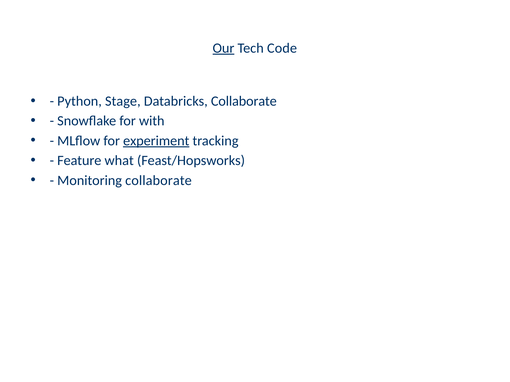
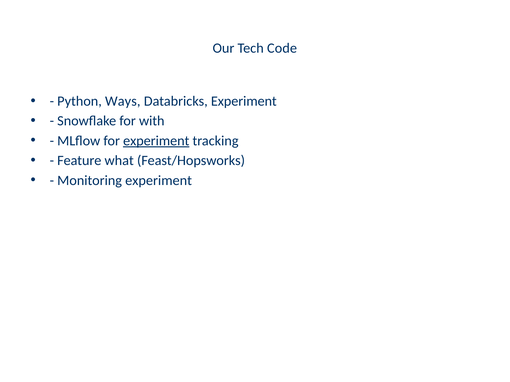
Our underline: present -> none
Stage: Stage -> Ways
Databricks Collaborate: Collaborate -> Experiment
Monitoring collaborate: collaborate -> experiment
